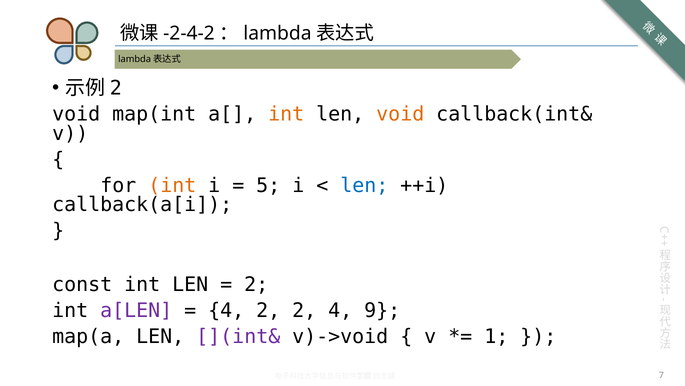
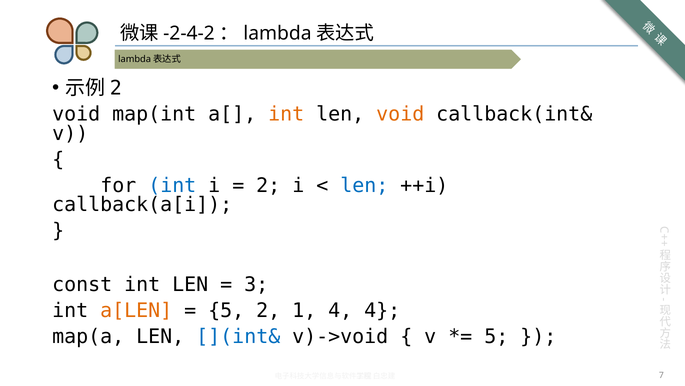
int at (172, 185) colour: orange -> blue
5 at (268, 185): 5 -> 2
2 at (256, 284): 2 -> 3
a[LEN colour: purple -> orange
4 at (226, 310): 4 -> 5
2 2: 2 -> 1
4 9: 9 -> 4
](int& colour: purple -> blue
1 at (496, 336): 1 -> 5
